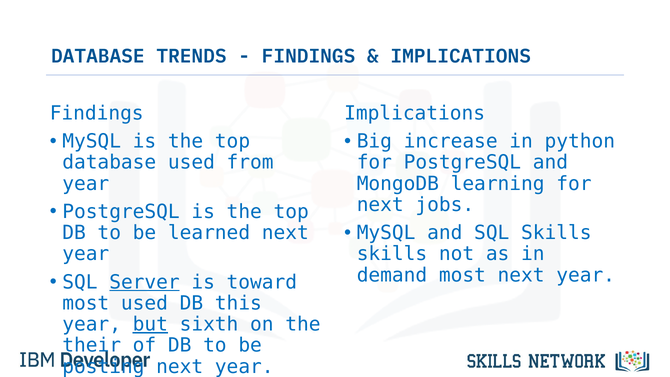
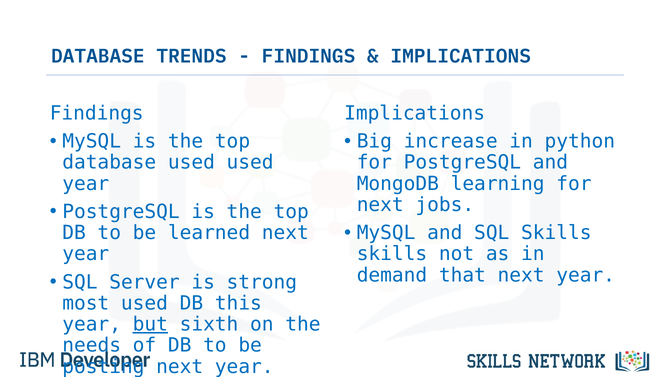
used from: from -> used
demand most: most -> that
Server underline: present -> none
toward: toward -> strong
their: their -> needs
